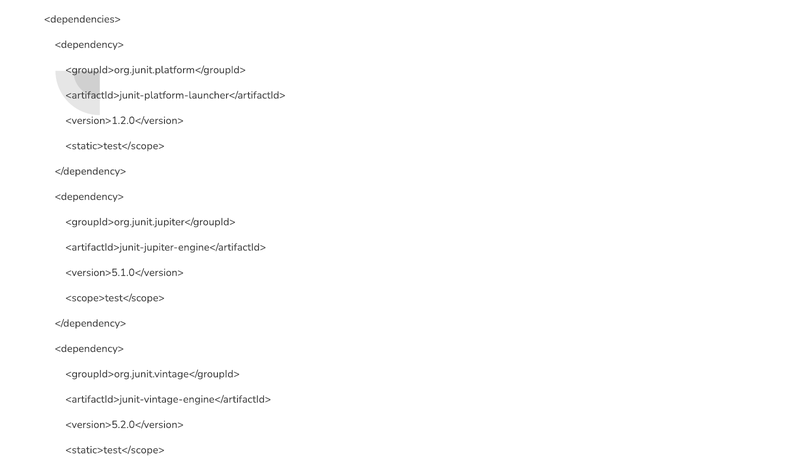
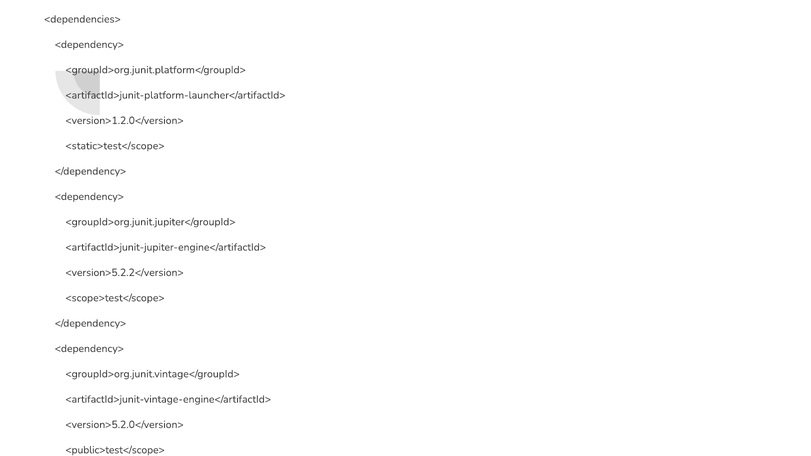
<version>5.1.0</version>: <version>5.1.0</version> -> <version>5.2.2</version>
<static>test</scope> at (115, 450): <static>test</scope> -> <public>test</scope>
